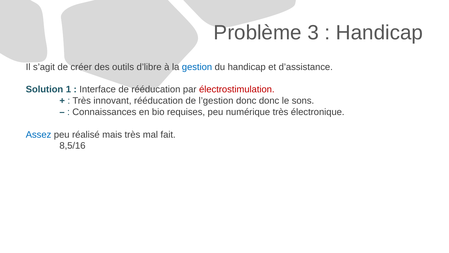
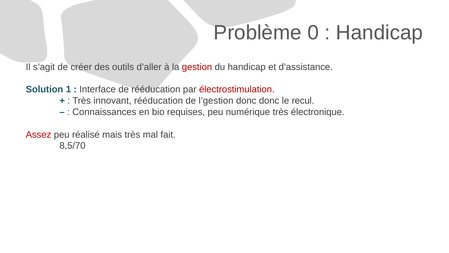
3: 3 -> 0
d’libre: d’libre -> d’aller
gestion colour: blue -> red
sons: sons -> recul
Assez colour: blue -> red
8,5/16: 8,5/16 -> 8,5/70
